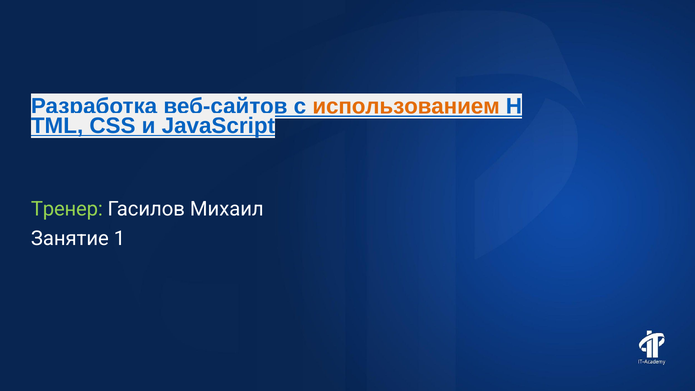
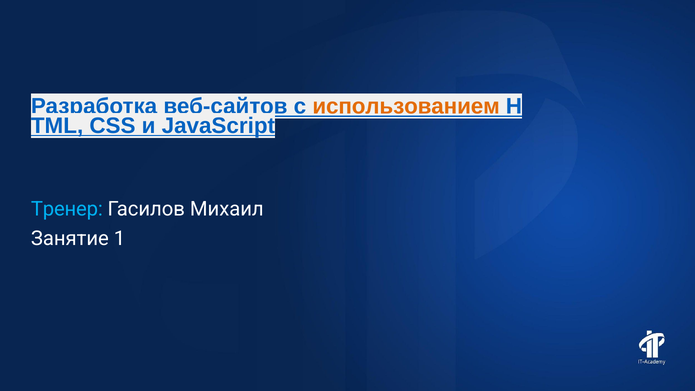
Тренер colour: light green -> light blue
